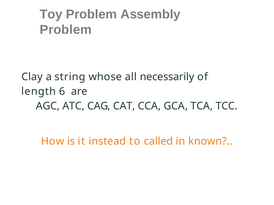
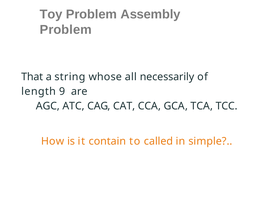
Clay: Clay -> That
6: 6 -> 9
instead: instead -> contain
known: known -> simple
